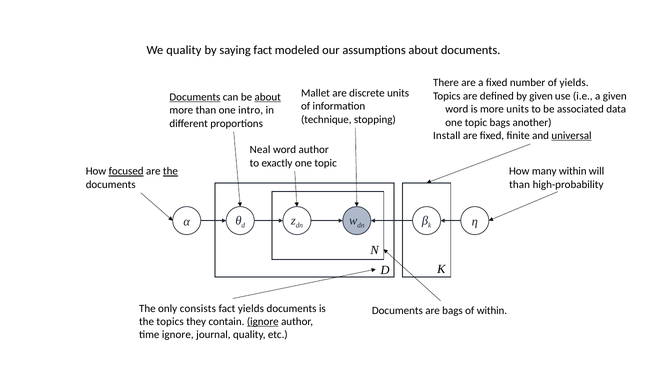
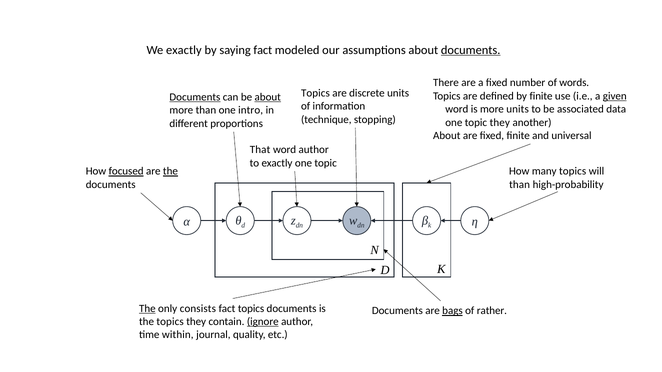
We quality: quality -> exactly
documents at (471, 50) underline: none -> present
of yields: yields -> words
Mallet at (315, 93): Mallet -> Topics
by given: given -> finite
given at (615, 96) underline: none -> present
topic bags: bags -> they
Install at (447, 136): Install -> About
universal underline: present -> none
Neal: Neal -> That
many within: within -> topics
The at (147, 309) underline: none -> present
fact yields: yields -> topics
bags at (452, 311) underline: none -> present
of within: within -> rather
time ignore: ignore -> within
